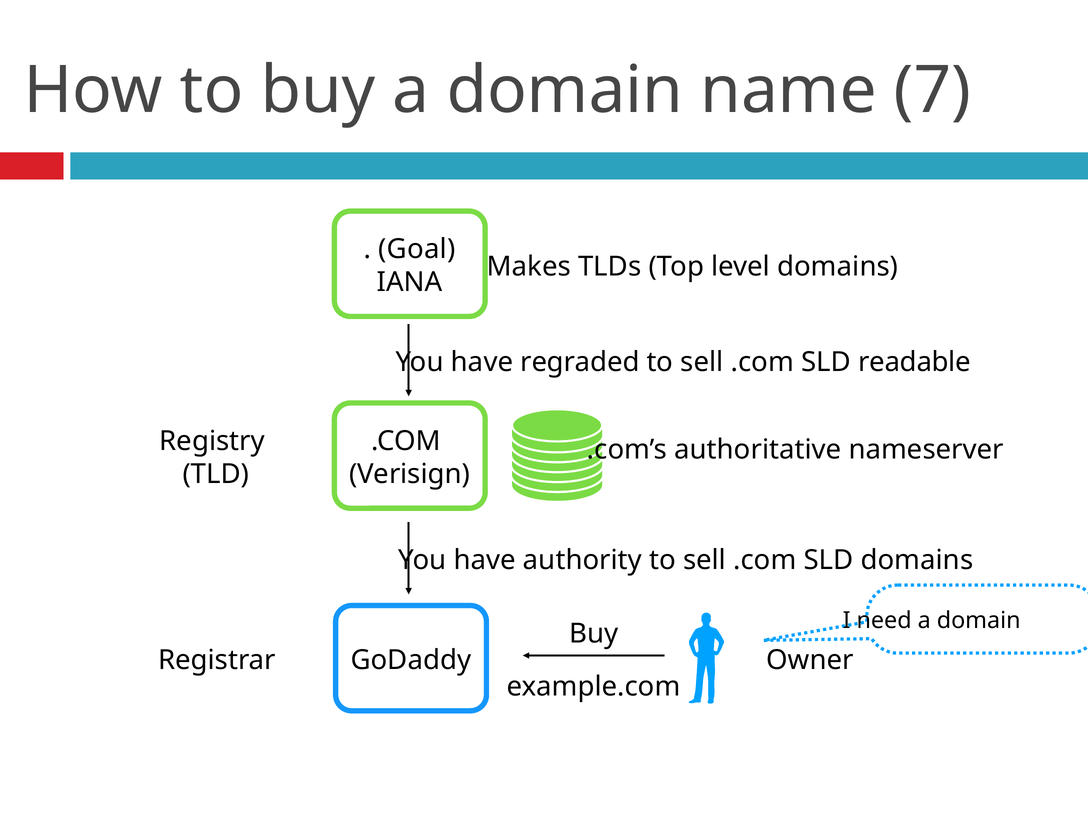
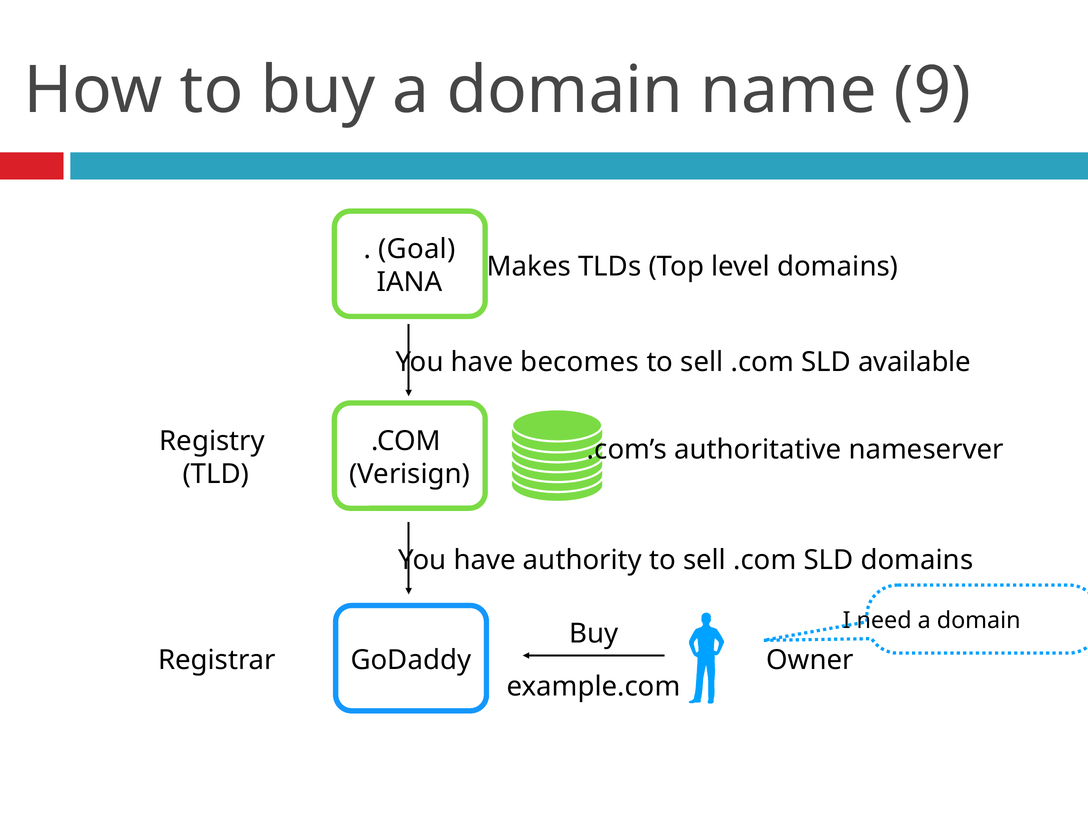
7: 7 -> 9
regraded: regraded -> becomes
readable: readable -> available
